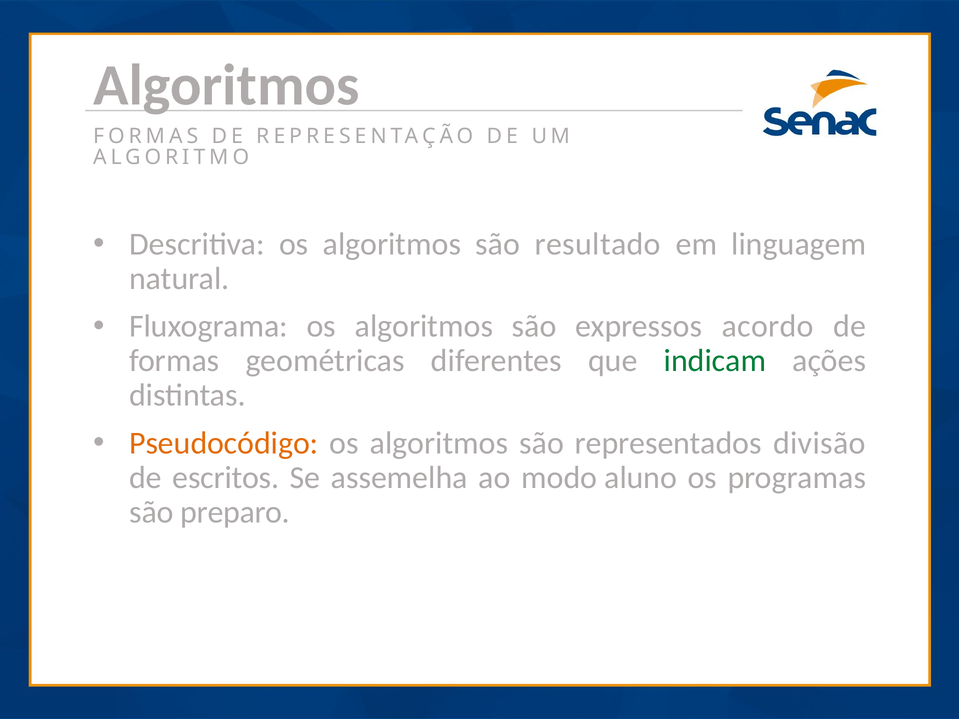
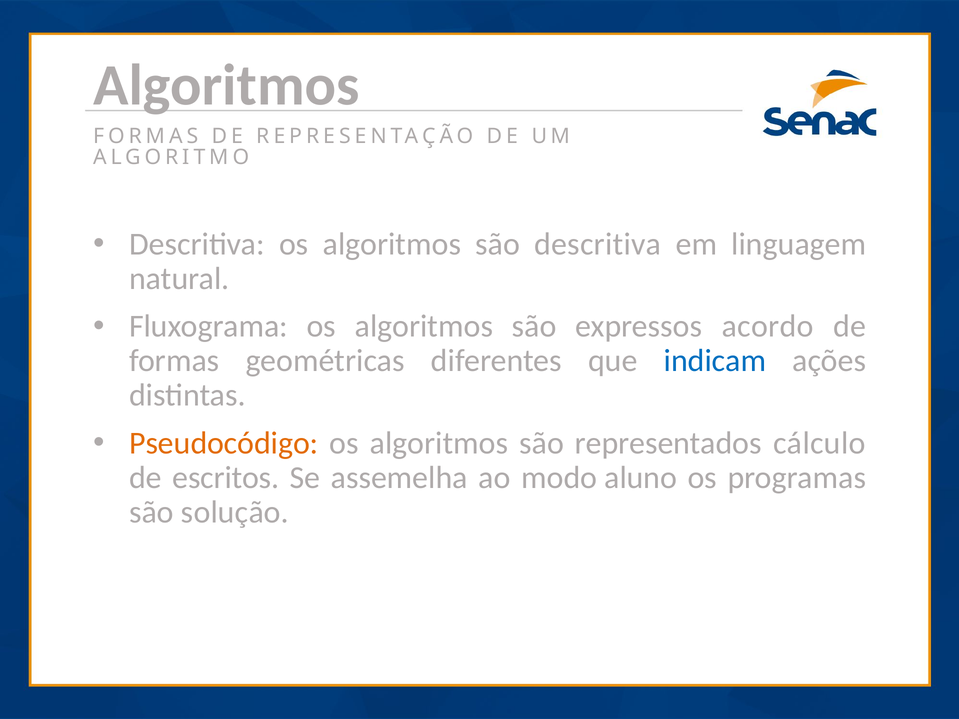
são resultado: resultado -> descritiva
indicam colour: green -> blue
divisão: divisão -> cálculo
preparo: preparo -> solução
